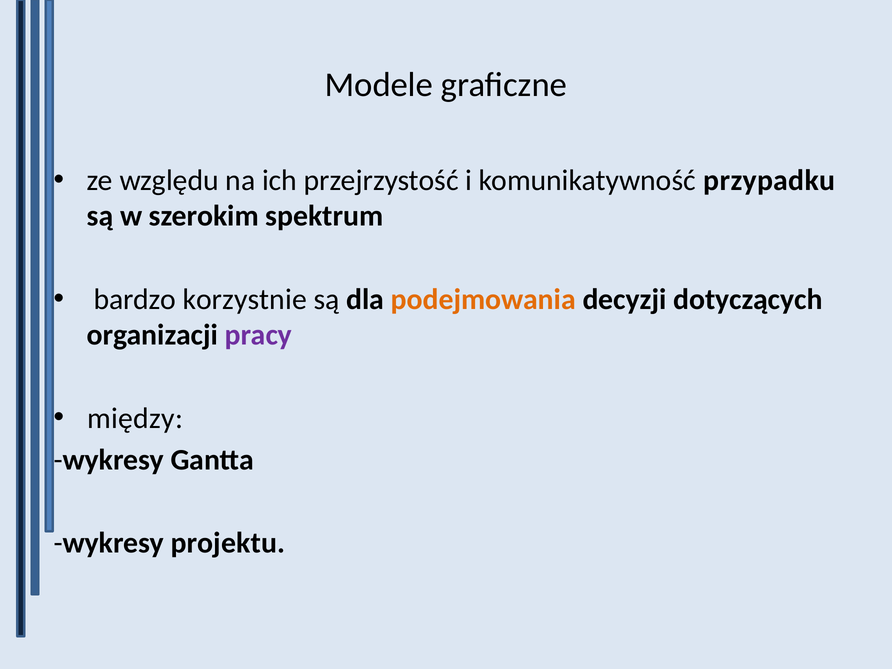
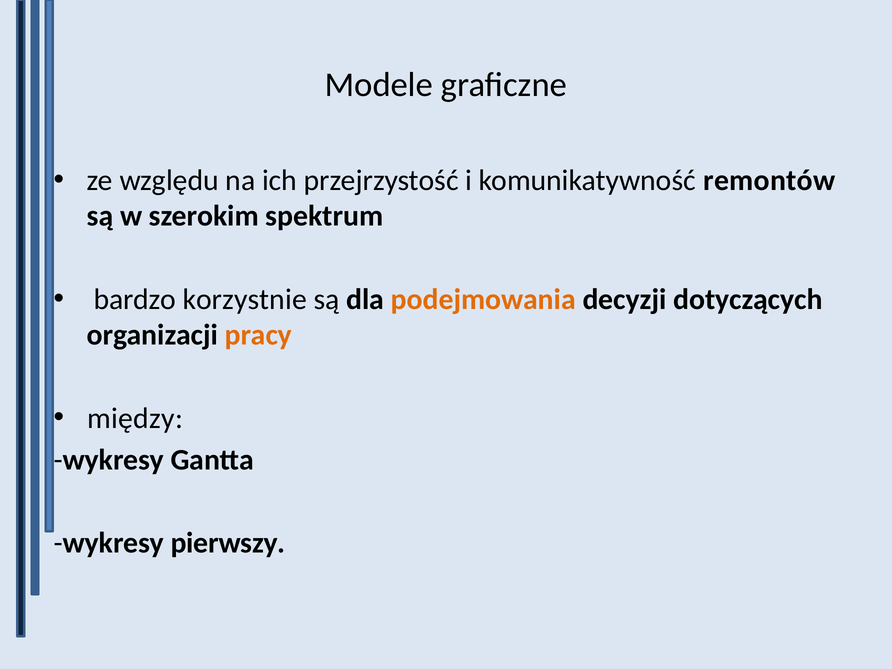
przypadku: przypadku -> remontów
pracy colour: purple -> orange
projektu: projektu -> pierwszy
